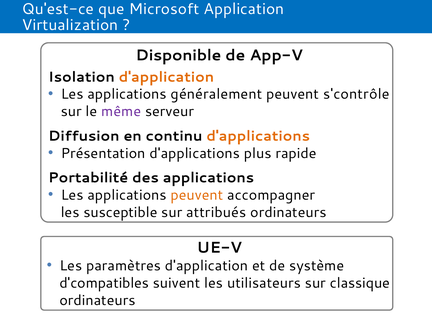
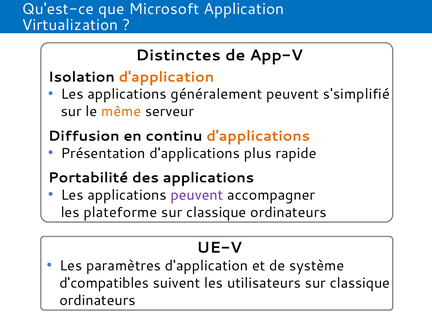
Disponible: Disponible -> Distinctes
s'contrôle: s'contrôle -> s'simplifié
même colour: purple -> orange
peuvent at (197, 195) colour: orange -> purple
susceptible: susceptible -> plateforme
attribués at (216, 212): attribués -> classique
